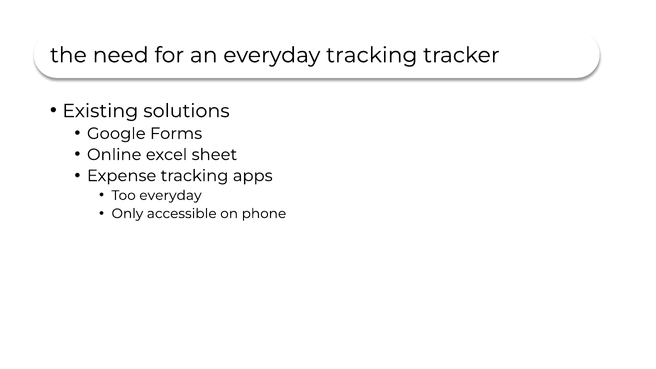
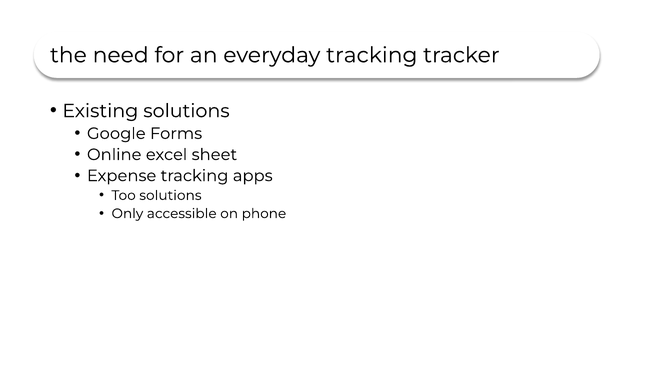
Too everyday: everyday -> solutions
